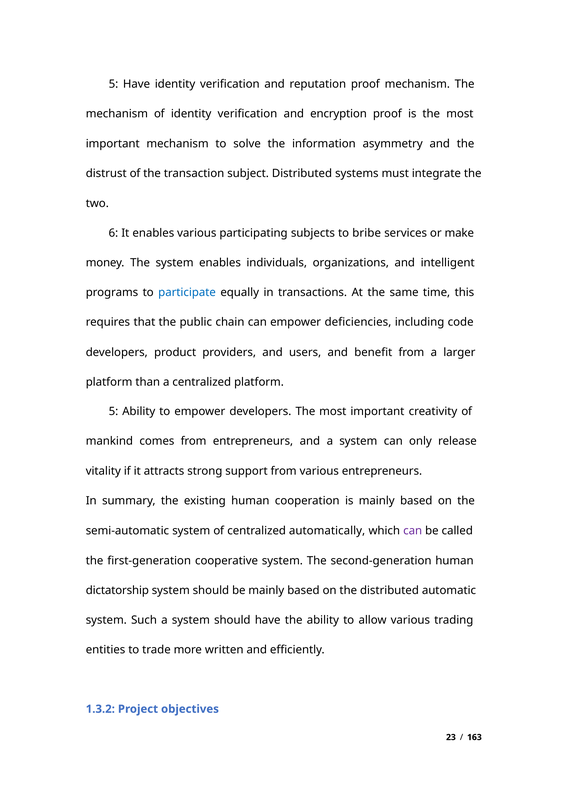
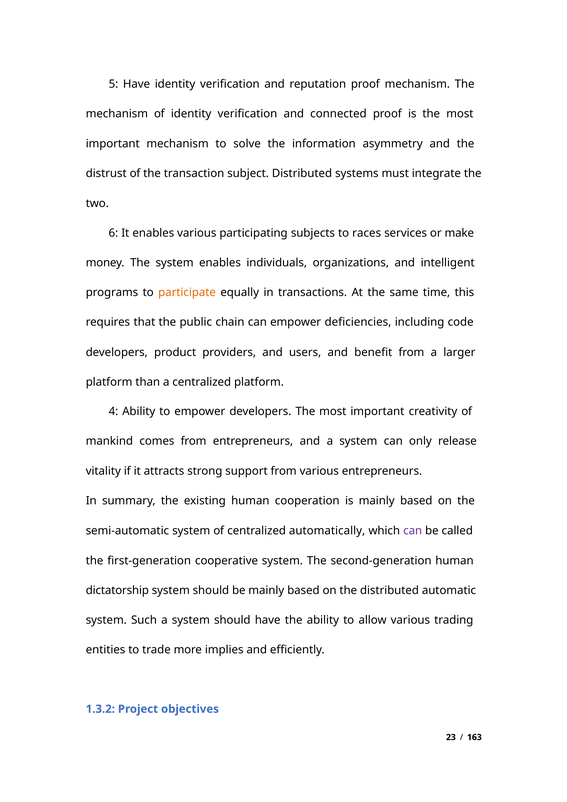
encryption: encryption -> connected
bribe: bribe -> races
participate colour: blue -> orange
5 at (113, 411): 5 -> 4
written: written -> implies
